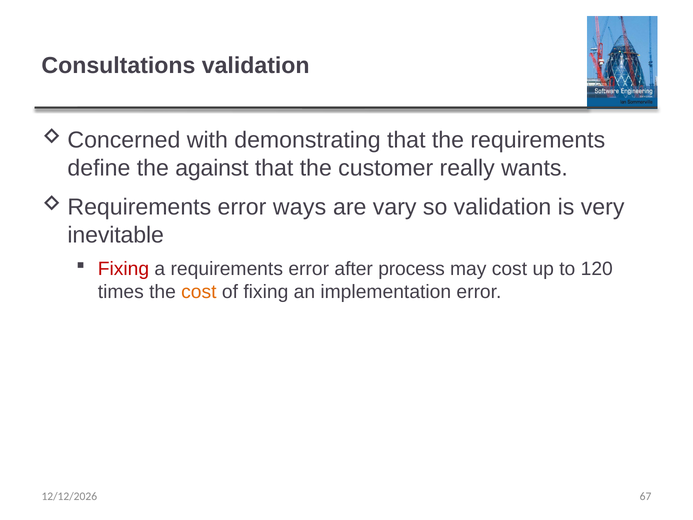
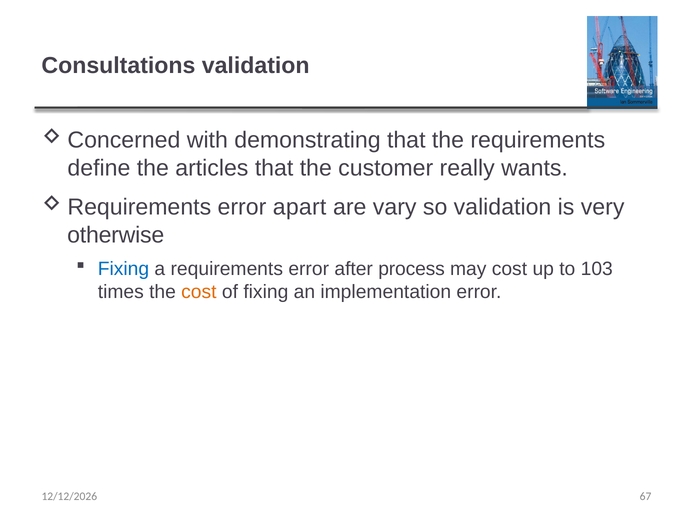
against: against -> articles
ways: ways -> apart
inevitable: inevitable -> otherwise
Fixing at (123, 269) colour: red -> blue
120: 120 -> 103
